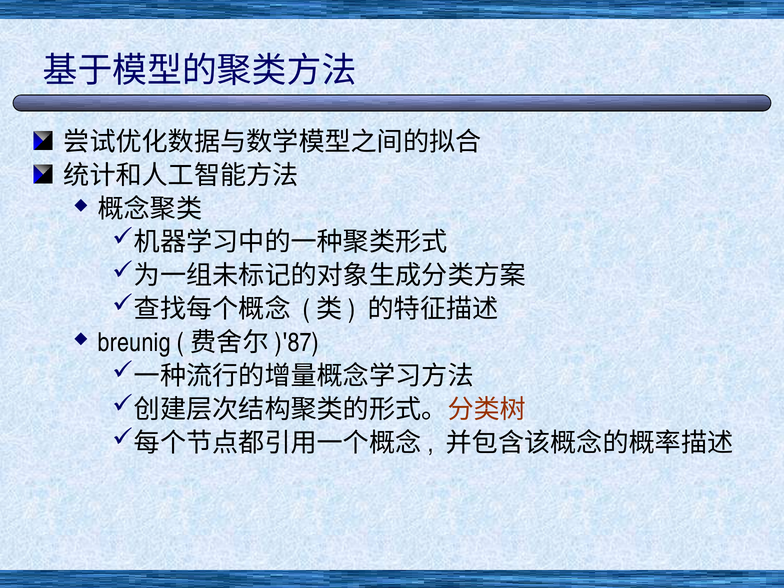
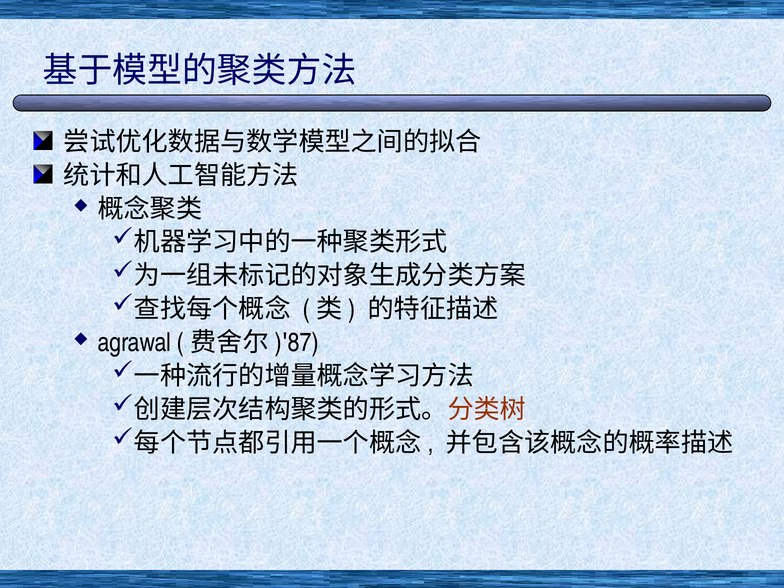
breunig: breunig -> agrawal
